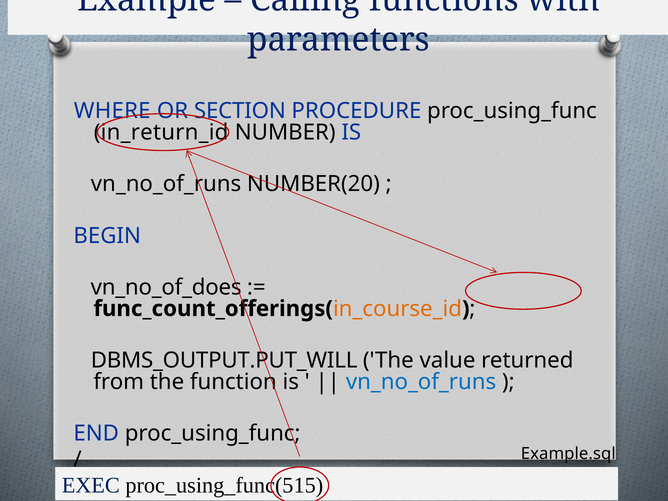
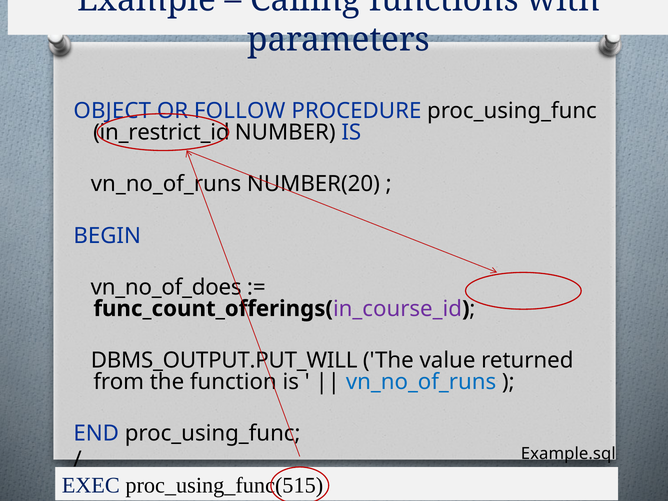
WHERE: WHERE -> OBJECT
SECTION: SECTION -> FOLLOW
in_return_id: in_return_id -> in_restrict_id
in_course_id colour: orange -> purple
